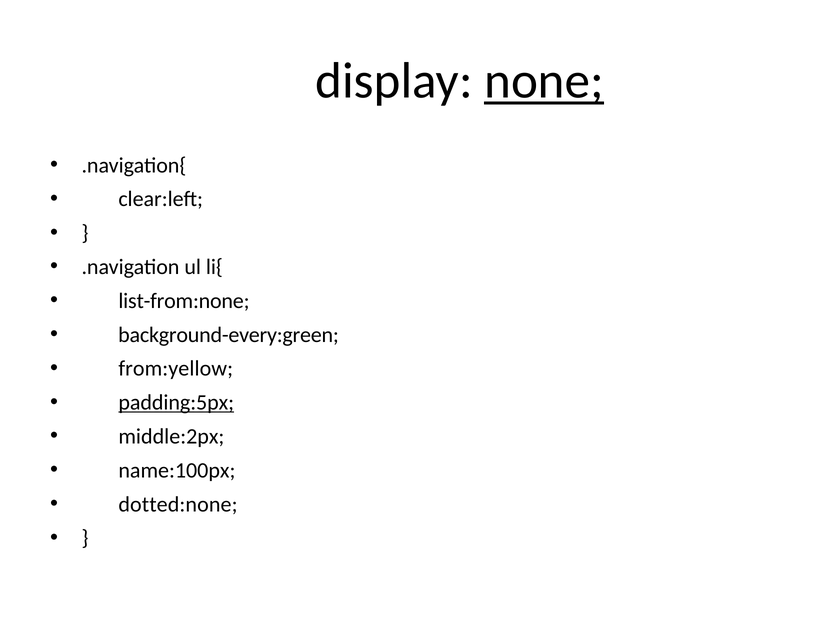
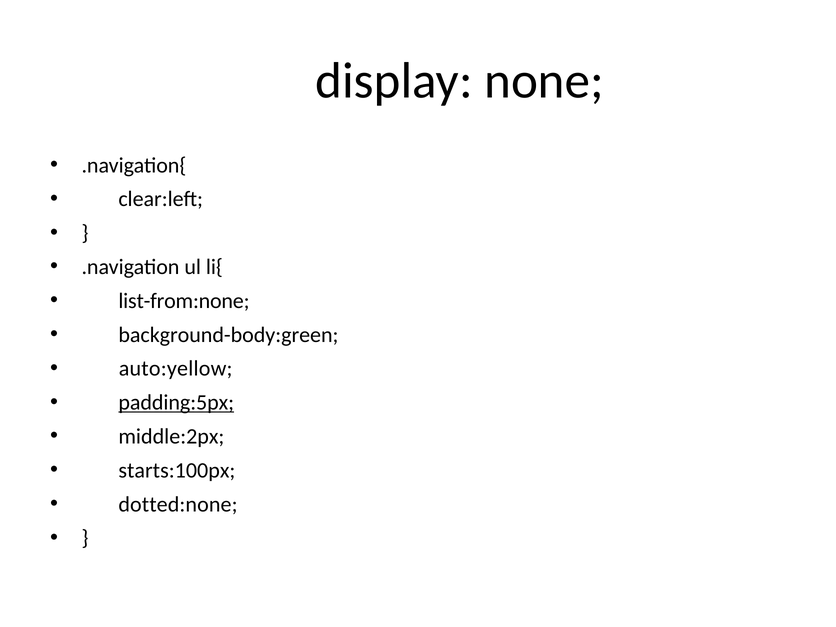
none underline: present -> none
background-every:green: background-every:green -> background-body:green
from:yellow: from:yellow -> auto:yellow
name:100px: name:100px -> starts:100px
